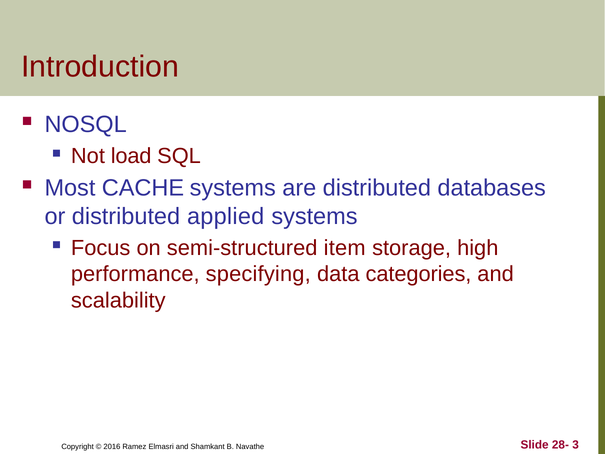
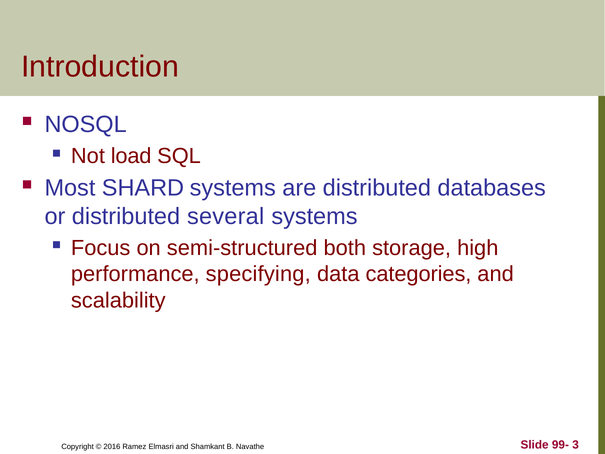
CACHE: CACHE -> SHARD
applied: applied -> several
item: item -> both
28-: 28- -> 99-
